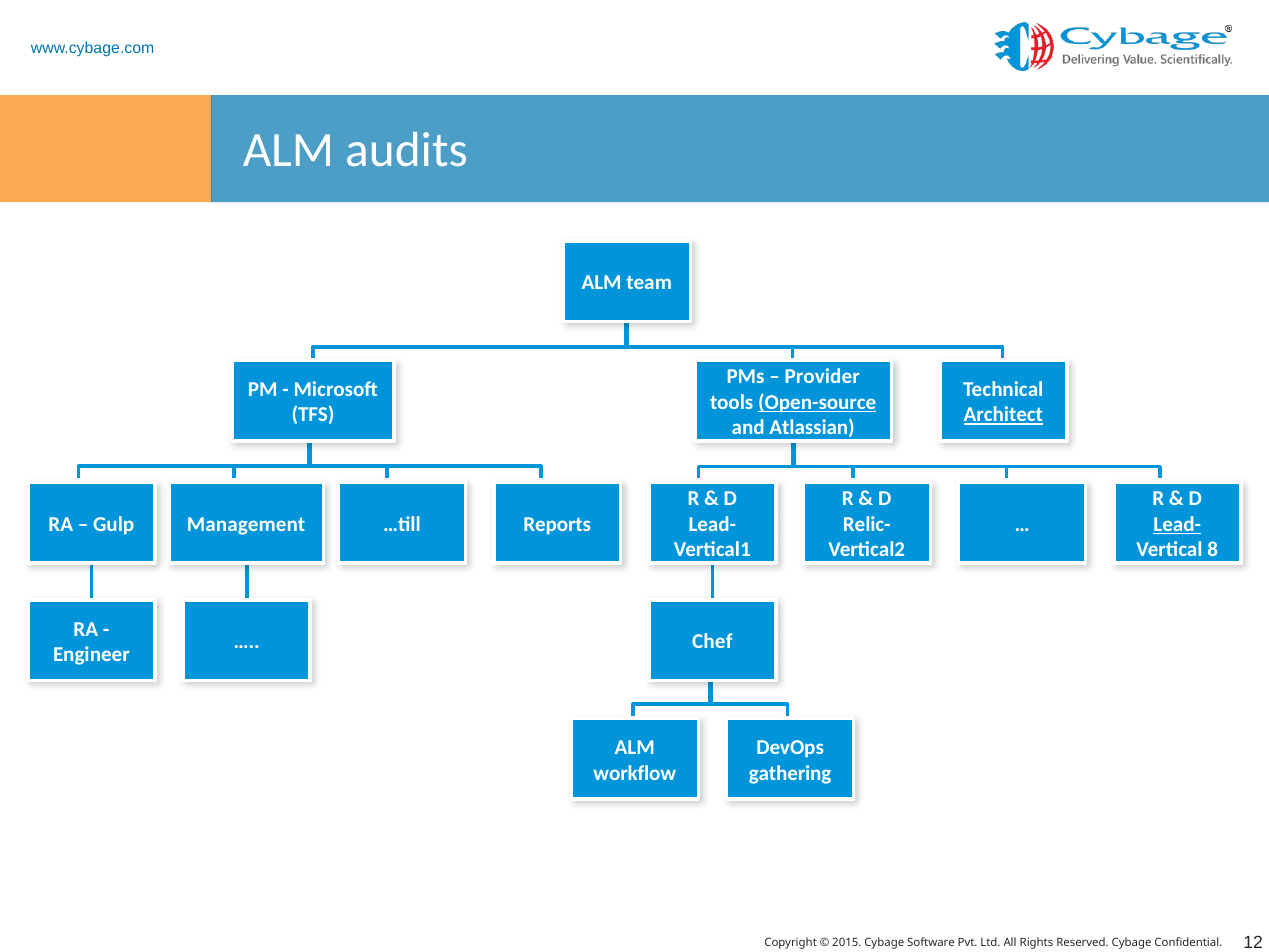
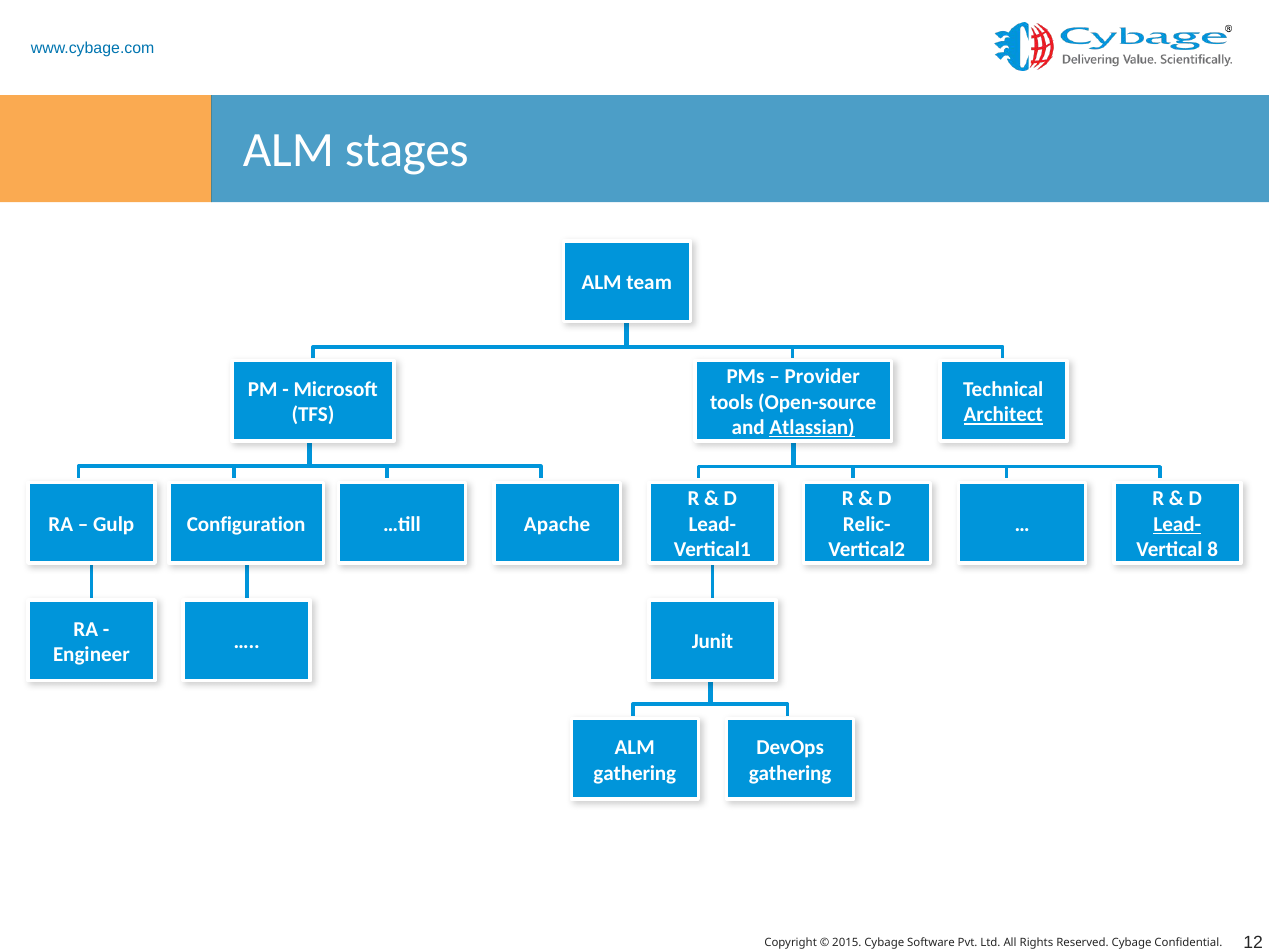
audits: audits -> stages
Open-source underline: present -> none
Atlassian underline: none -> present
Management: Management -> Configuration
Reports: Reports -> Apache
Chef: Chef -> Junit
workflow at (635, 773): workflow -> gathering
